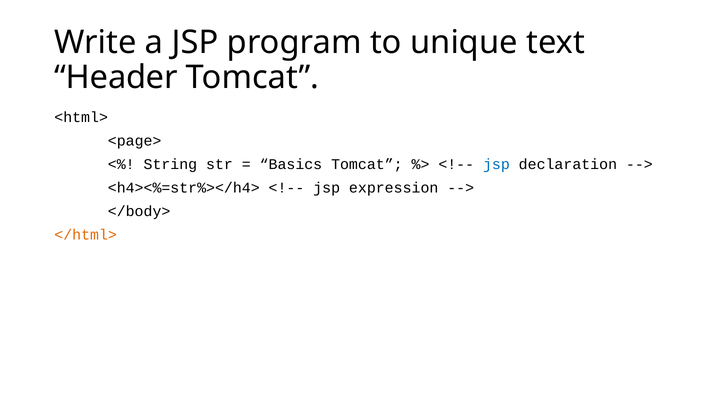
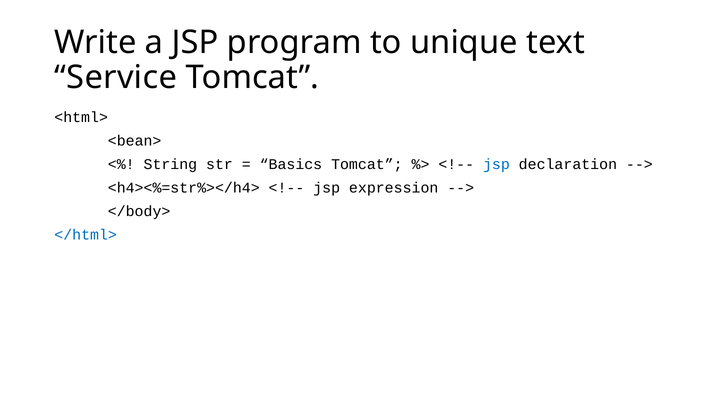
Header: Header -> Service
<page>: <page> -> <bean>
</html> colour: orange -> blue
